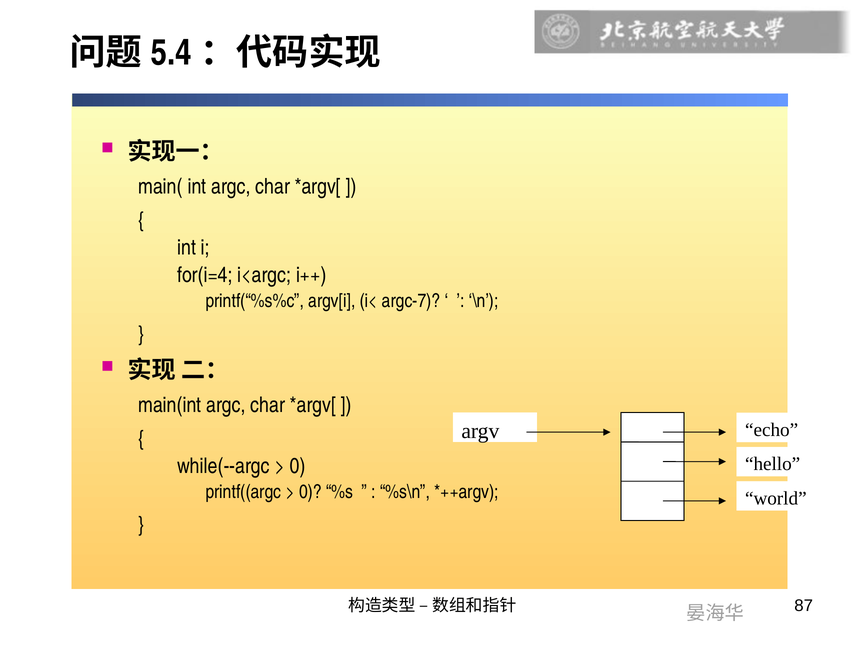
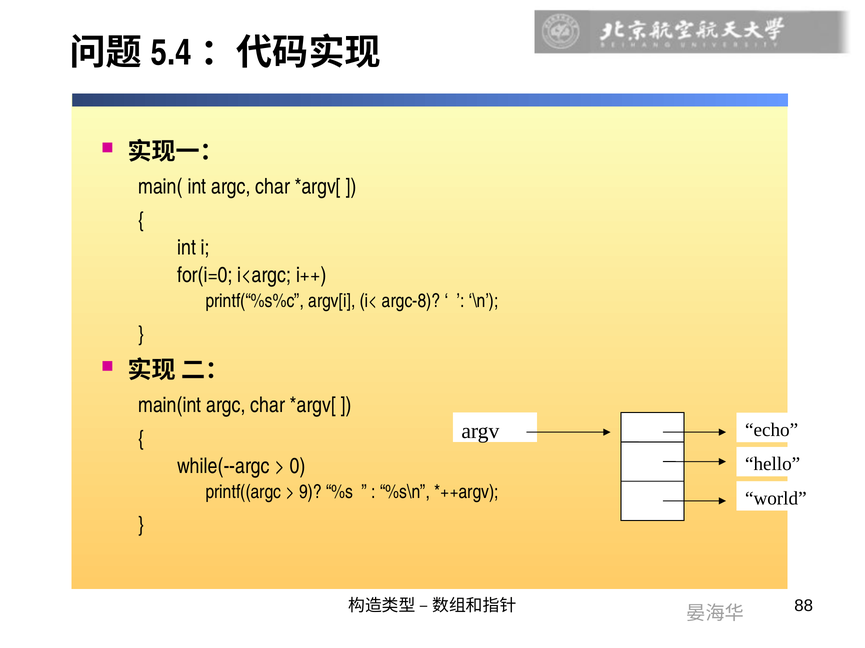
for(i=4: for(i=4 -> for(i=0
argc-7: argc-7 -> argc-8
0 at (310, 492): 0 -> 9
87: 87 -> 88
